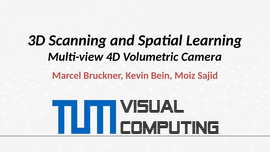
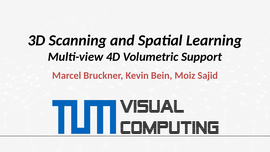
Camera: Camera -> Support
